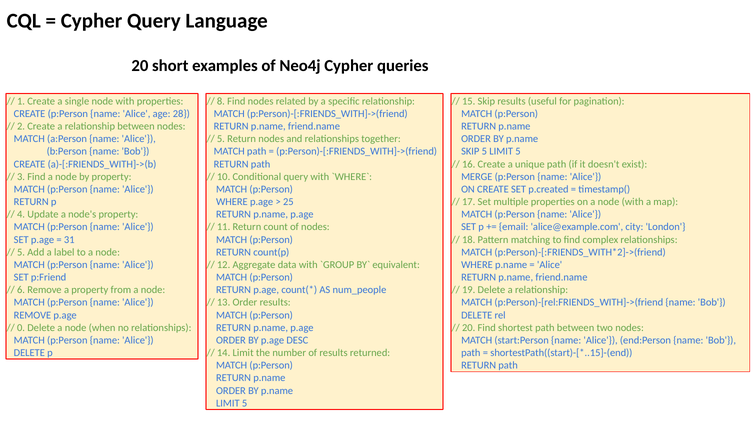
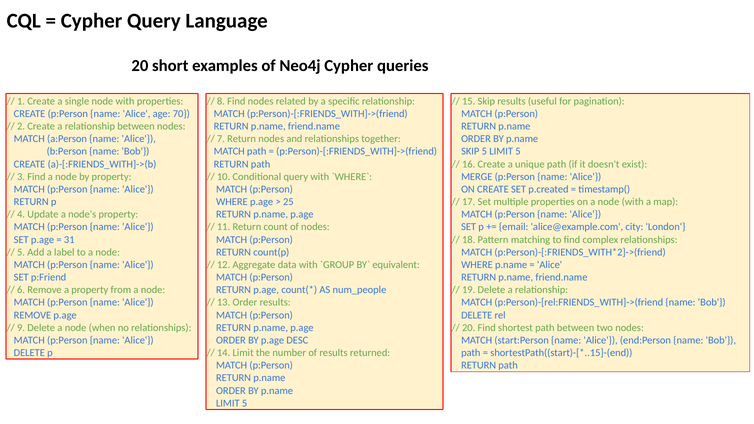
28: 28 -> 70
5 at (221, 139): 5 -> 7
0: 0 -> 9
